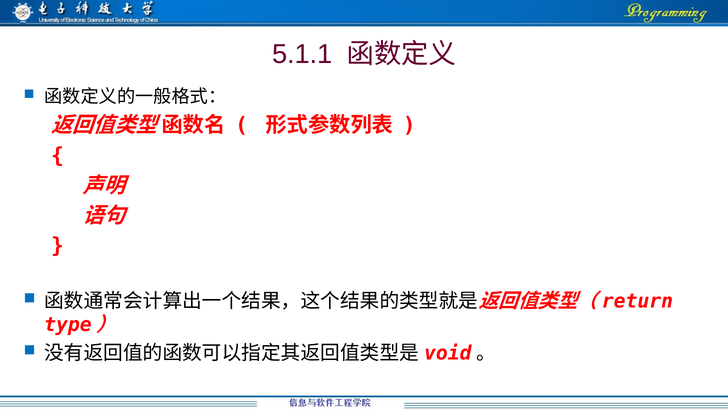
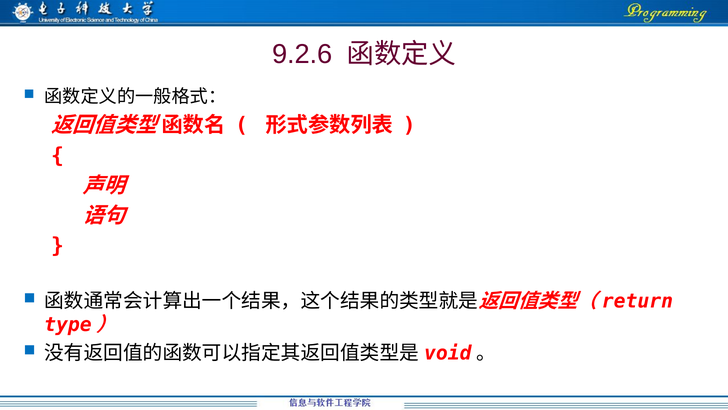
5.1.1: 5.1.1 -> 9.2.6
